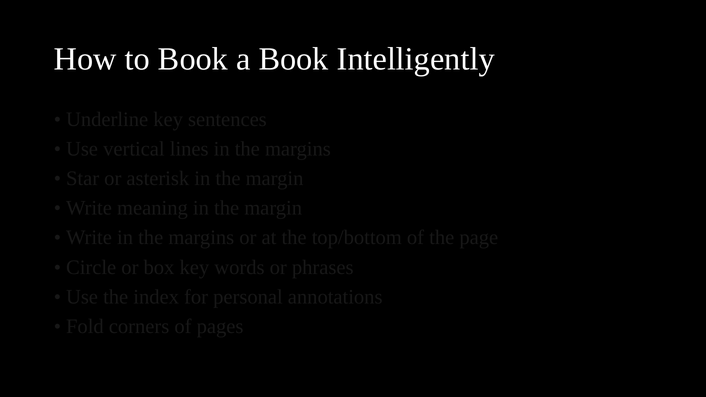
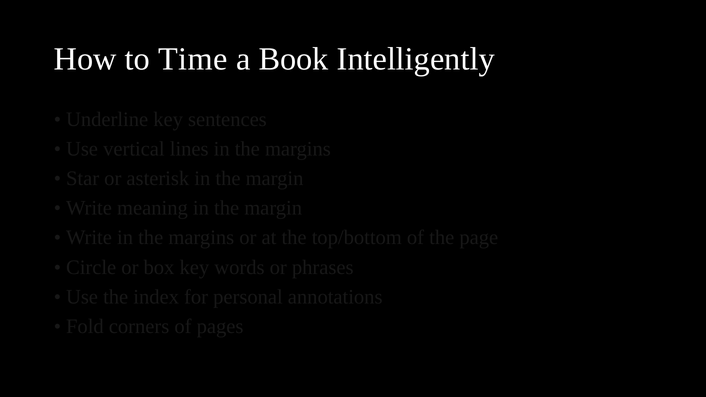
to Book: Book -> Time
